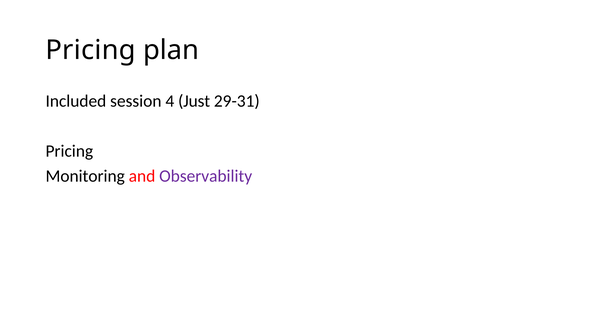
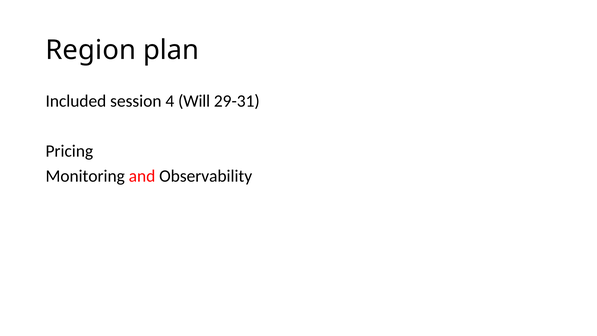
Pricing at (91, 50): Pricing -> Region
Just: Just -> Will
Observability colour: purple -> black
